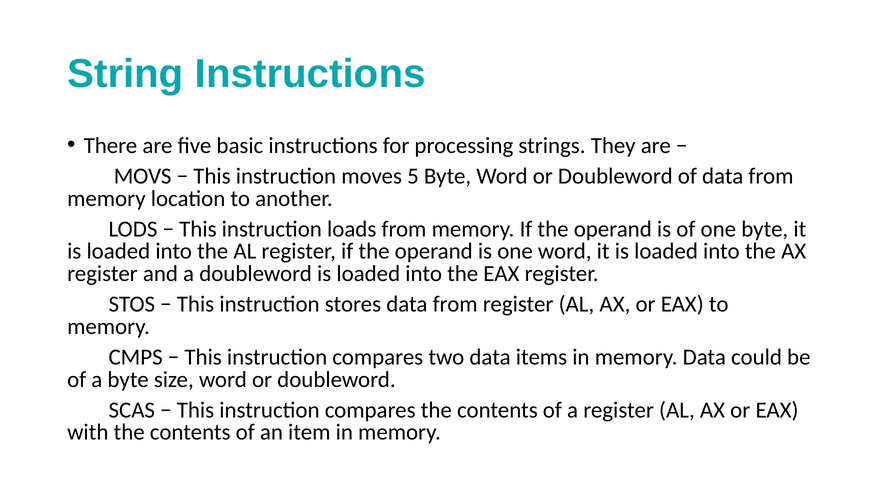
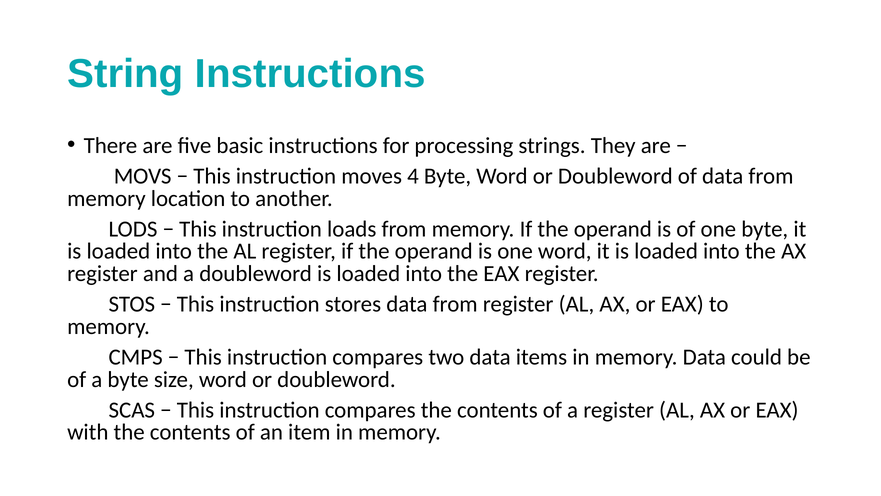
5: 5 -> 4
